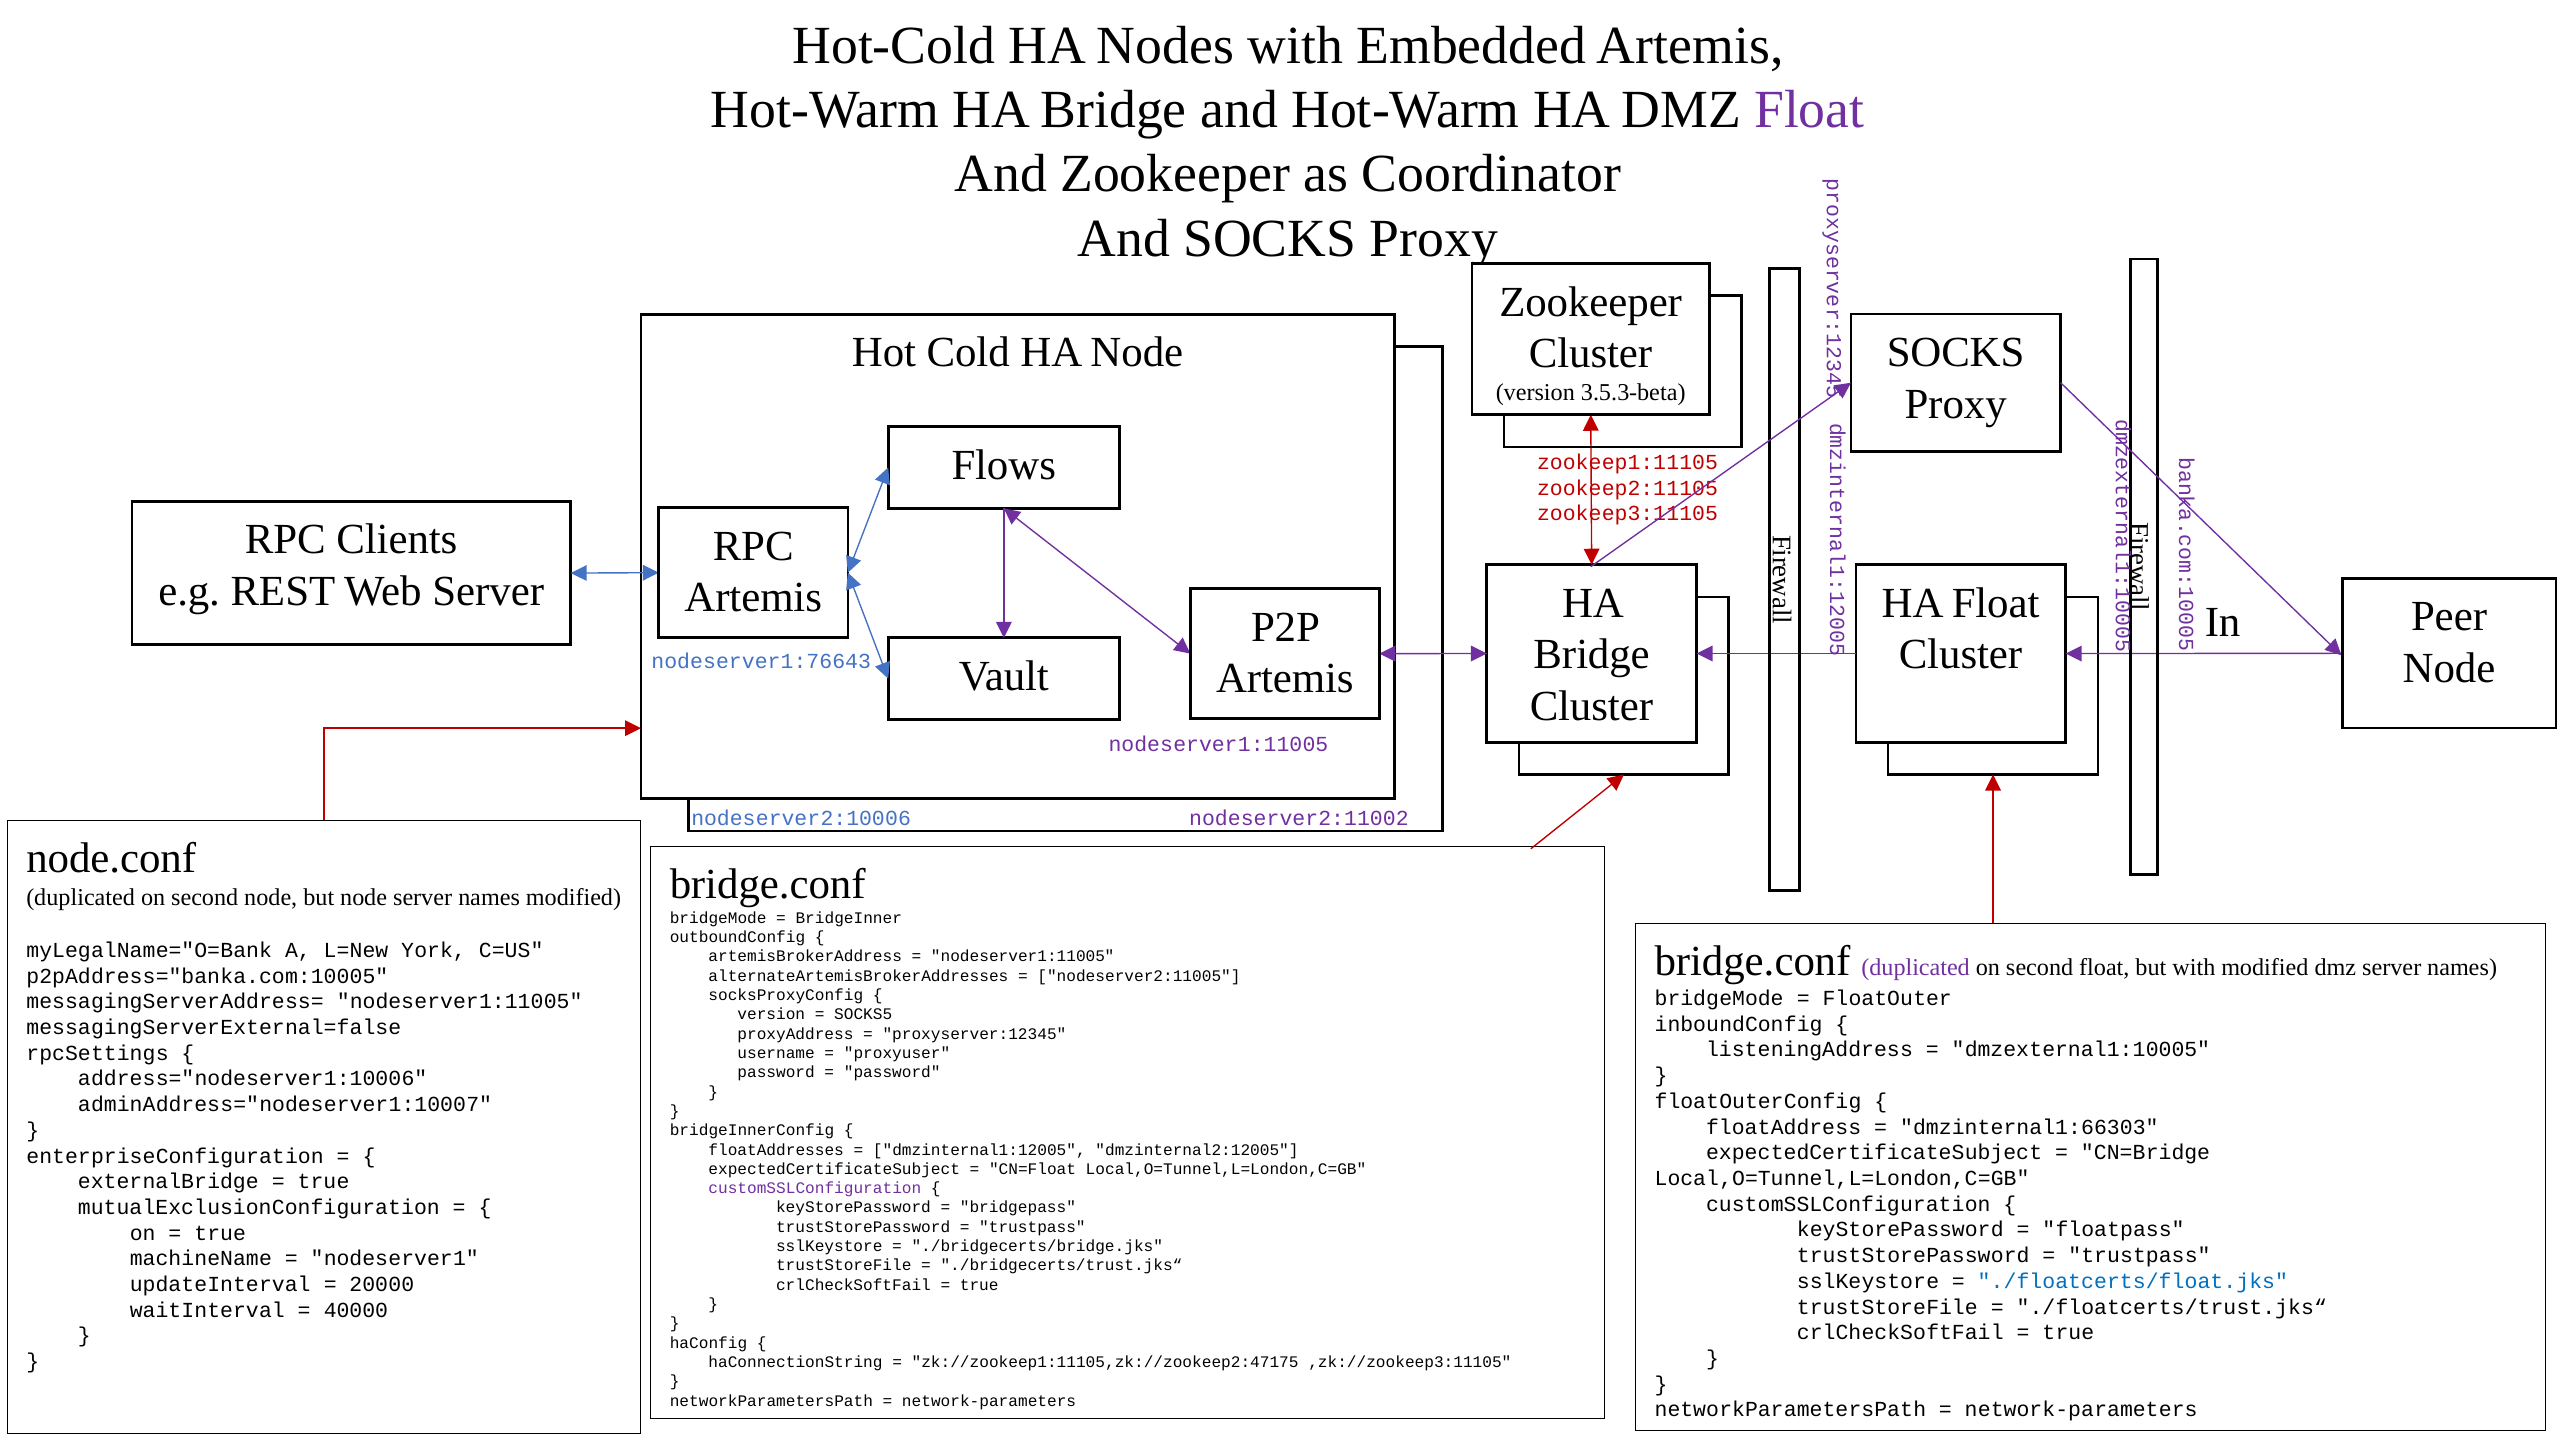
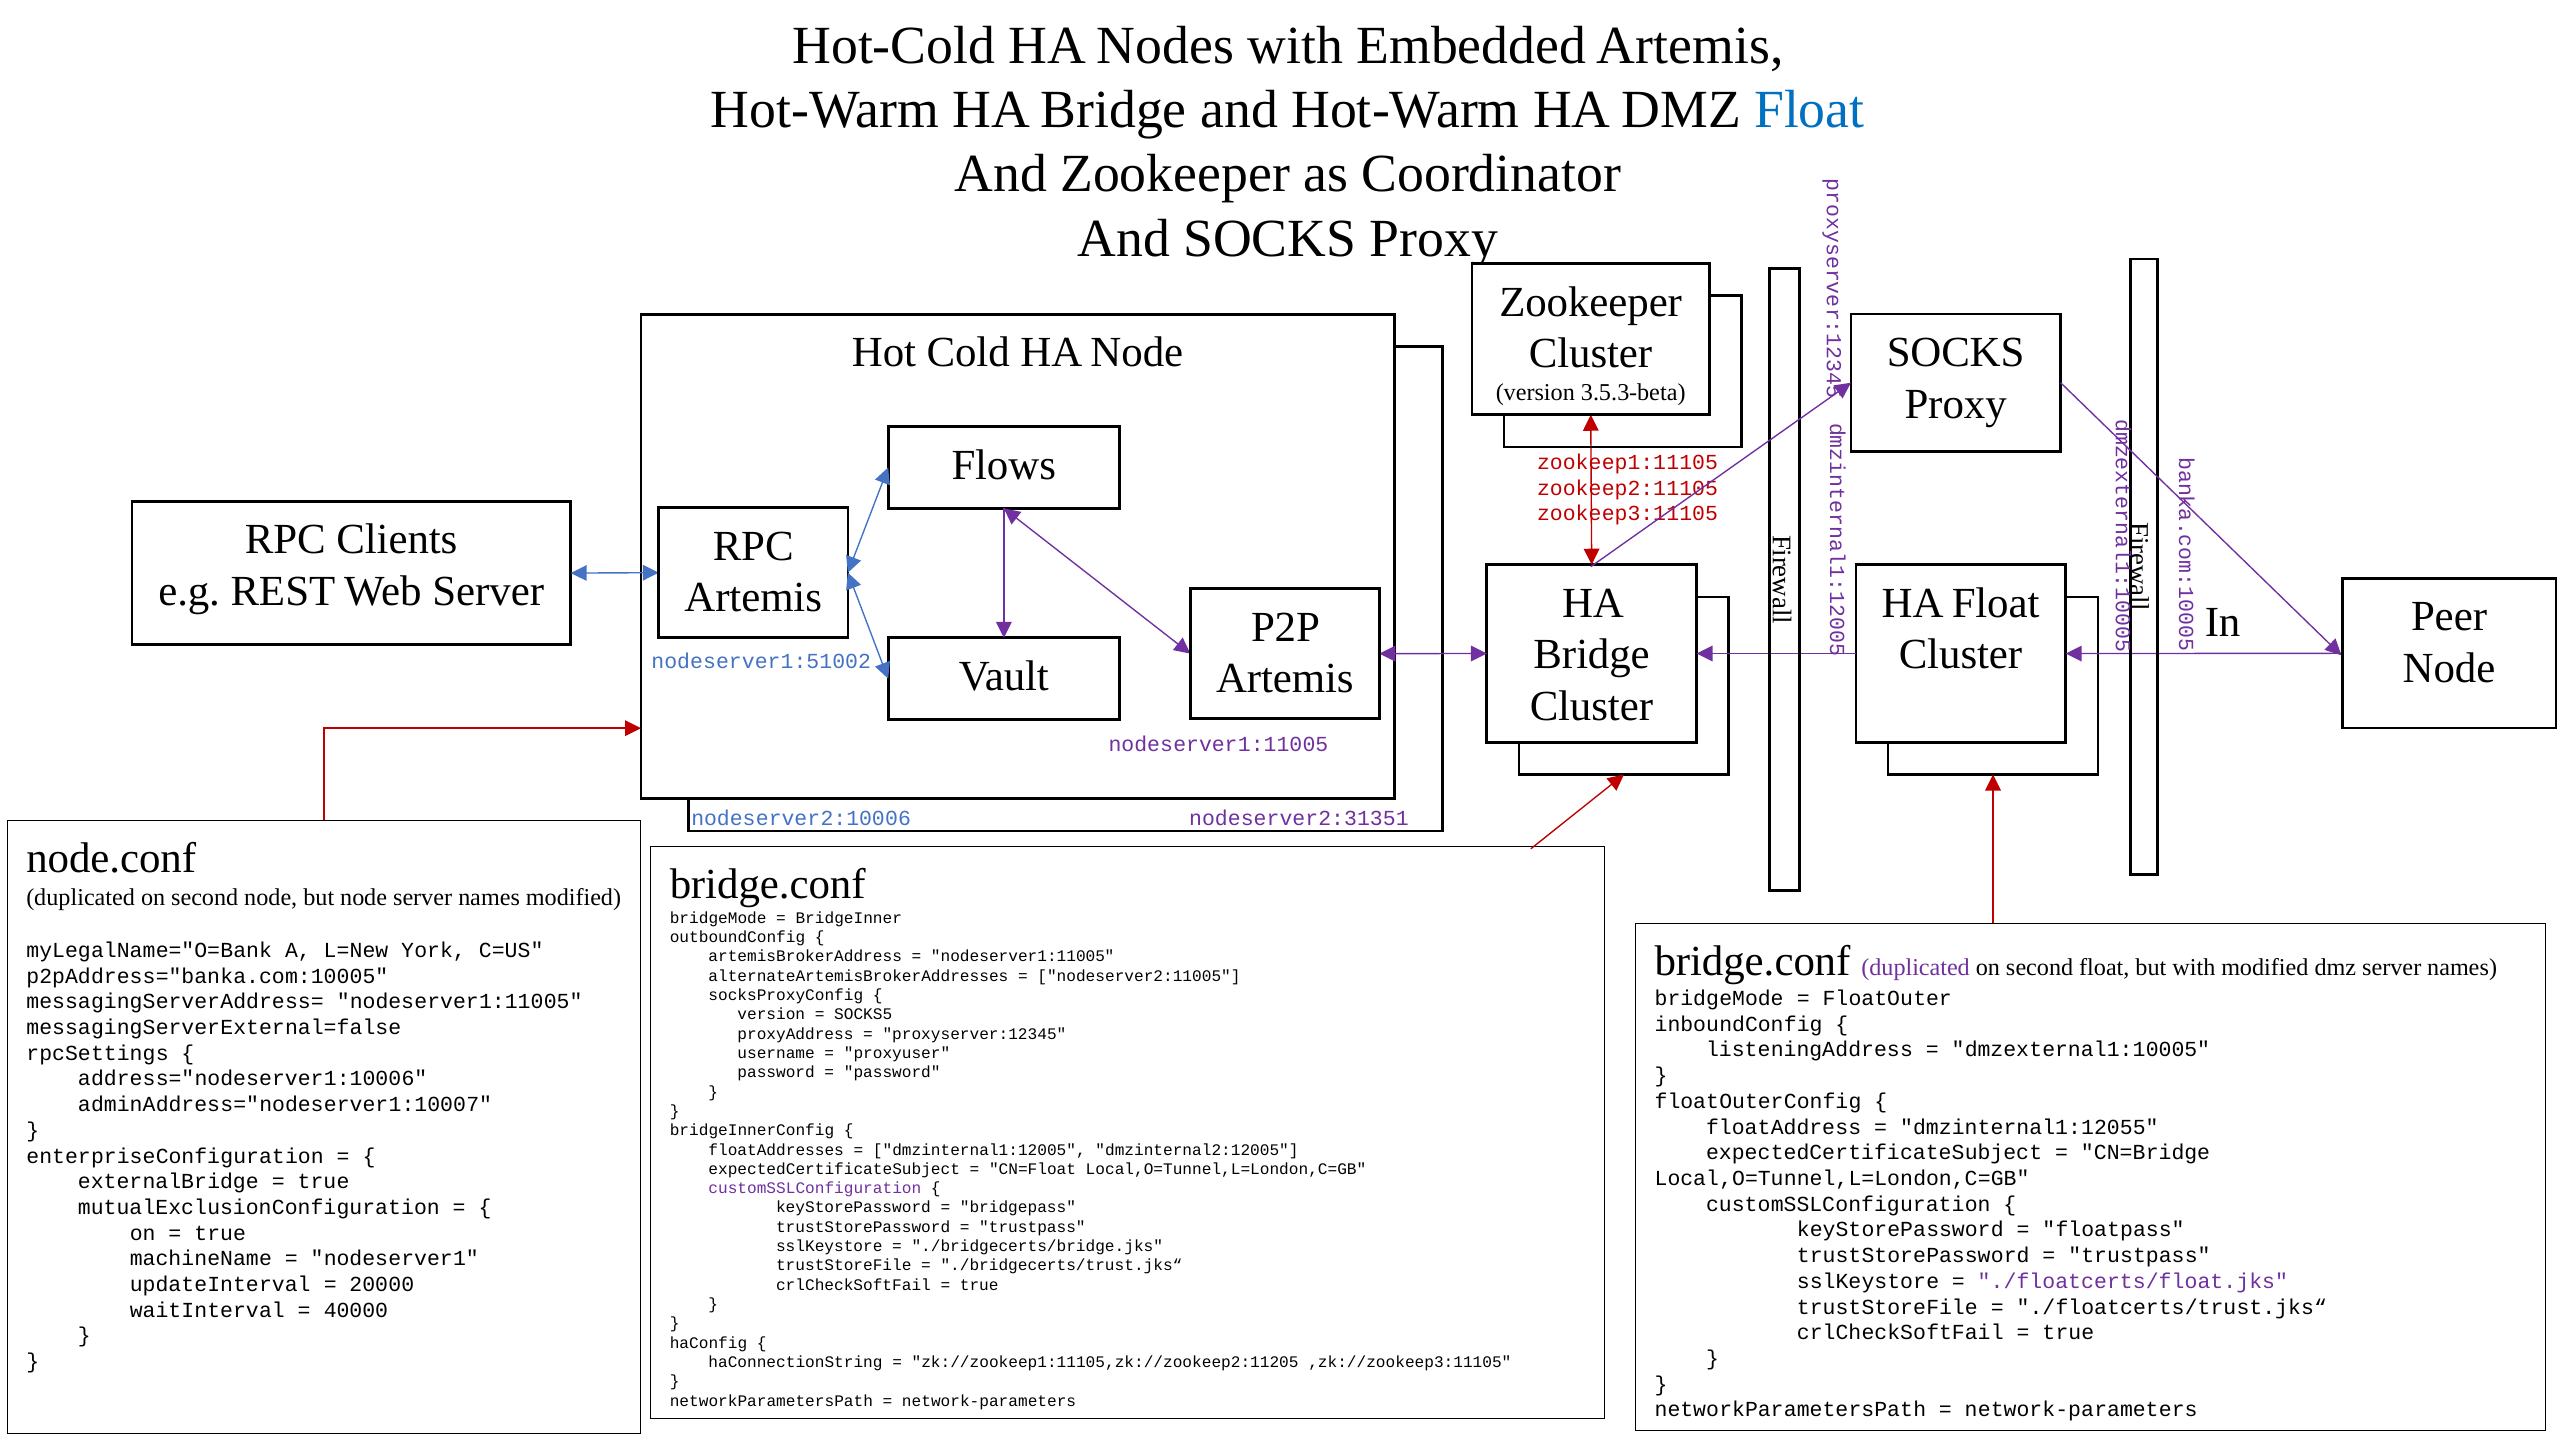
Float at (1809, 110) colour: purple -> blue
nodeserver1:76643: nodeserver1:76643 -> nodeserver1:51002
nodeserver2:11002: nodeserver2:11002 -> nodeserver2:31351
dmzinternal1:66303: dmzinternal1:66303 -> dmzinternal1:12055
./floatcerts/float.jks colour: blue -> purple
zk://zookeep1:11105,zk://zookeep2:47175: zk://zookeep1:11105,zk://zookeep2:47175 -> zk://zookeep1:11105,zk://zookeep2:11205
